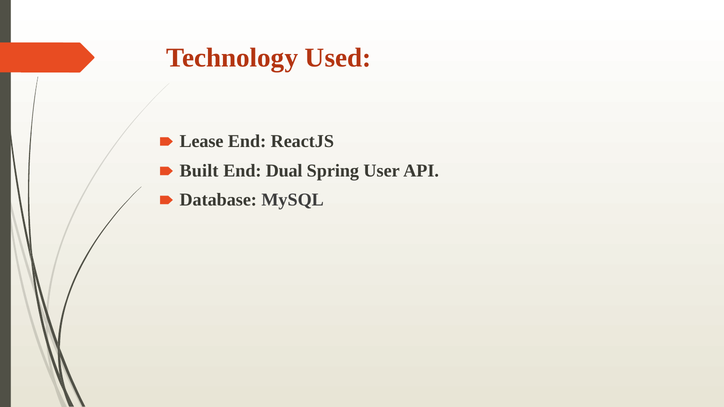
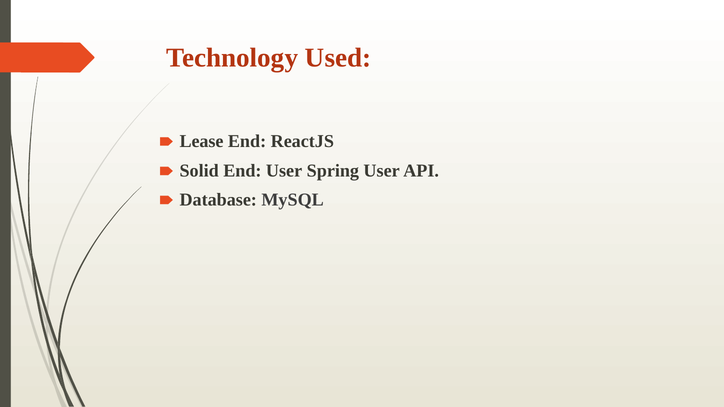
Built: Built -> Solid
End Dual: Dual -> User
